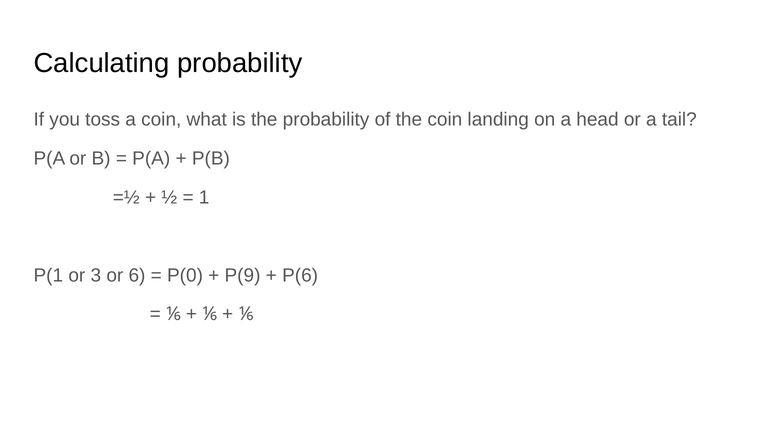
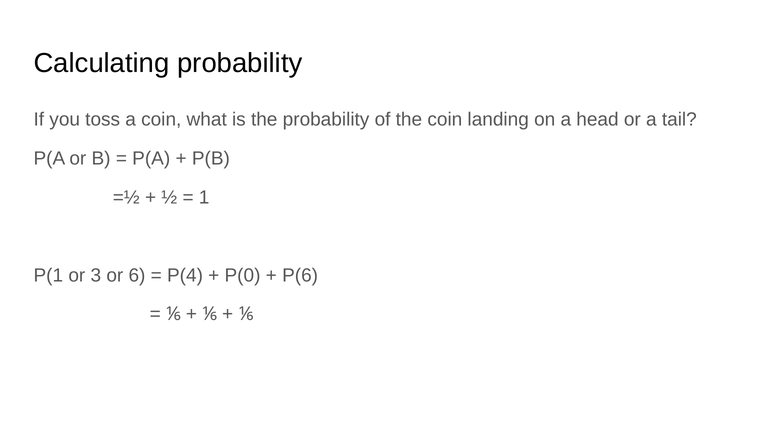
P(0: P(0 -> P(4
P(9: P(9 -> P(0
